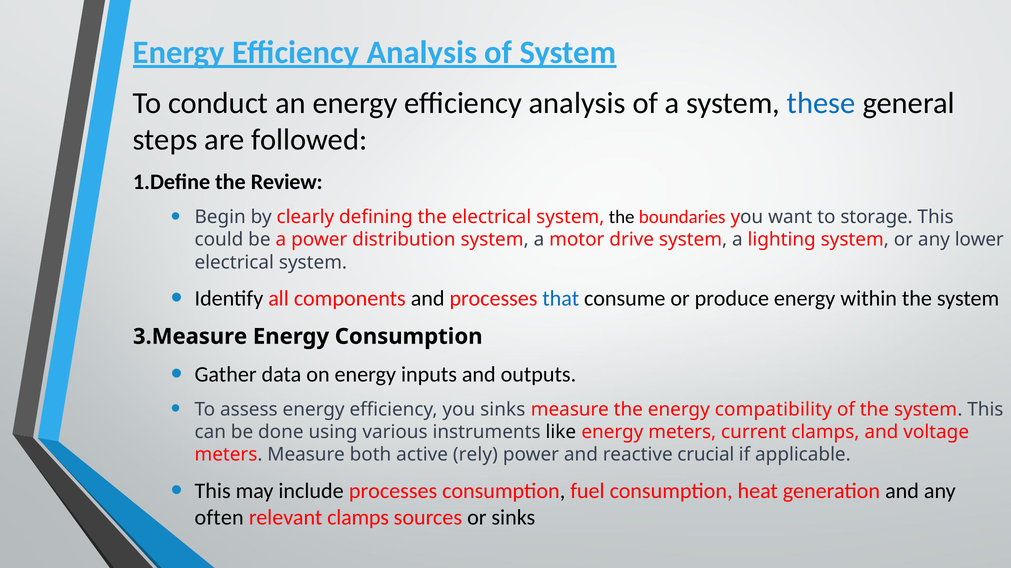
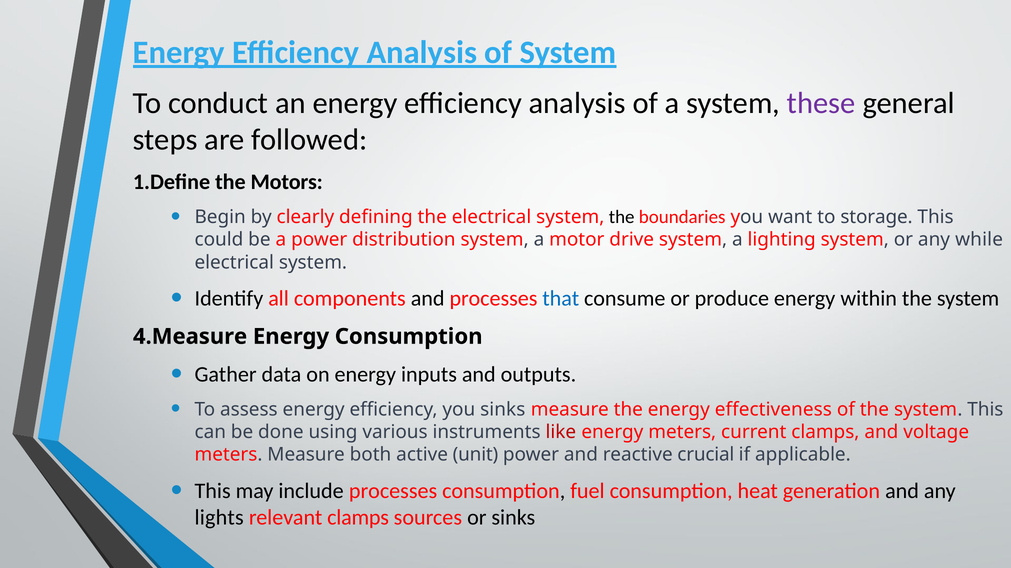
these colour: blue -> purple
Review: Review -> Motors
lower: lower -> while
3.Measure: 3.Measure -> 4.Measure
compatibility: compatibility -> effectiveness
like colour: black -> red
rely: rely -> unit
often: often -> lights
